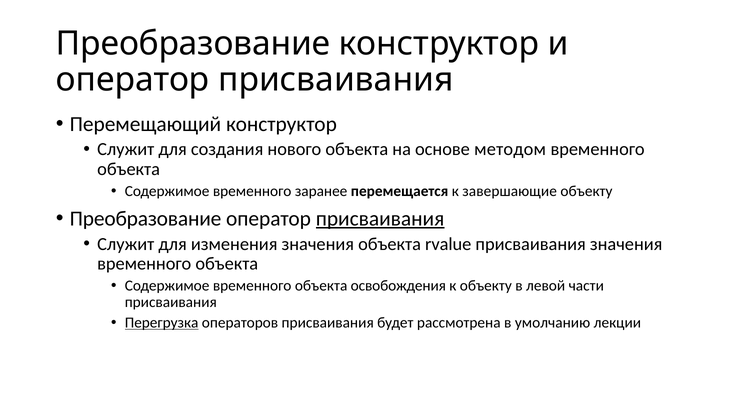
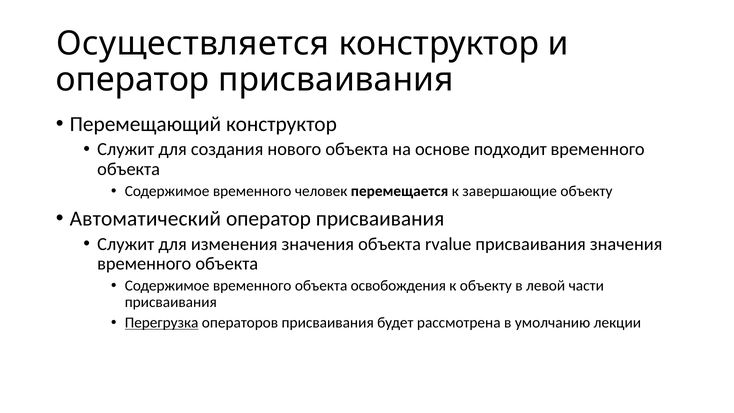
Преобразование at (193, 43): Преобразование -> Осуществляется
методом: методом -> подходит
заранее: заранее -> человек
Преобразование at (146, 219): Преобразование -> Автоматический
присваивания at (380, 219) underline: present -> none
